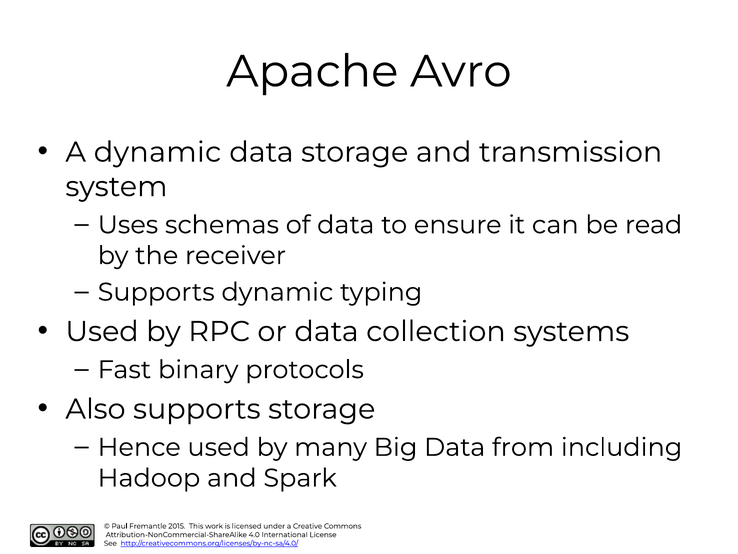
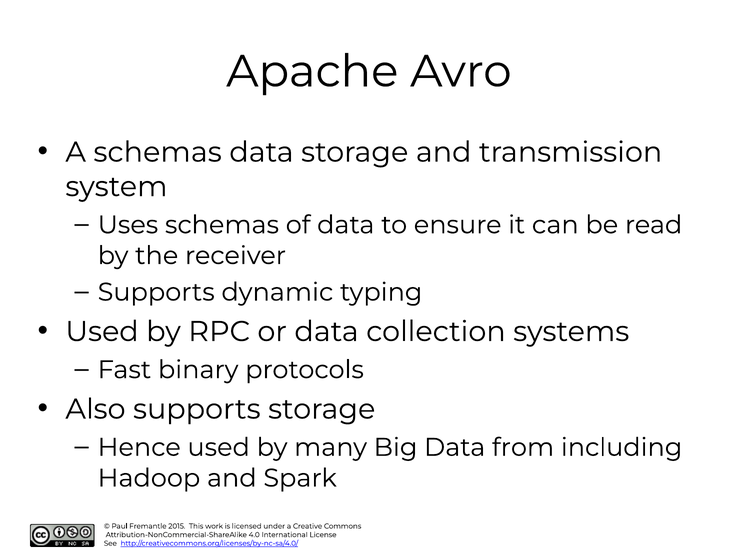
A dynamic: dynamic -> schemas
